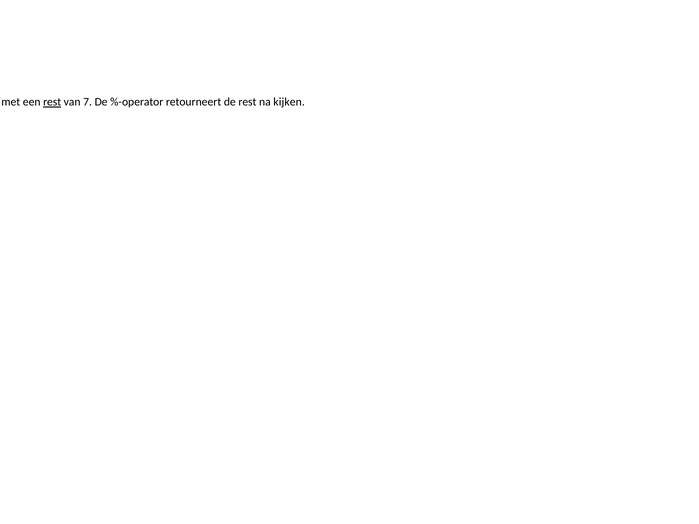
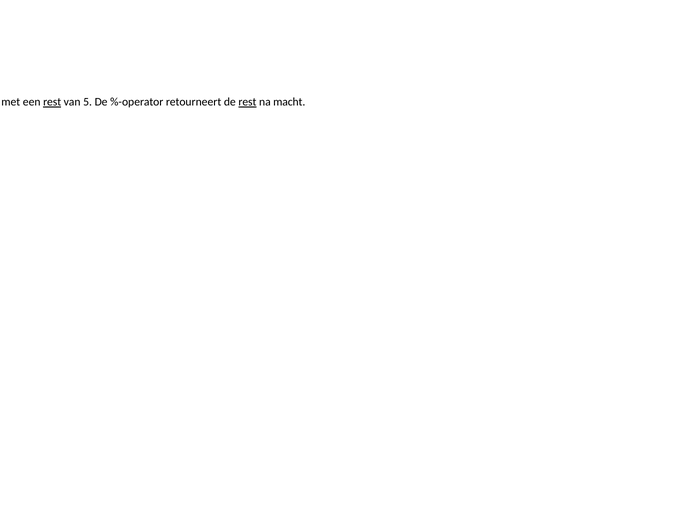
van 7: 7 -> 5
rest at (247, 102) underline: none -> present
kijken: kijken -> macht
